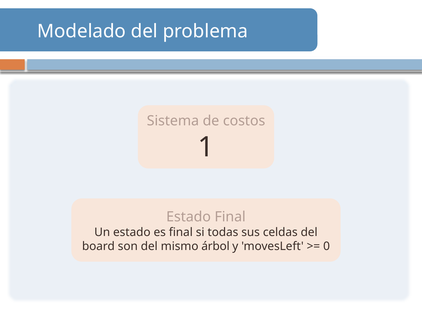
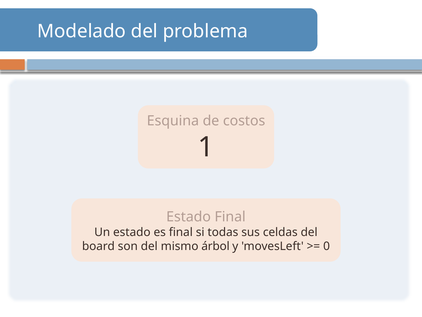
Sistema: Sistema -> Esquina
